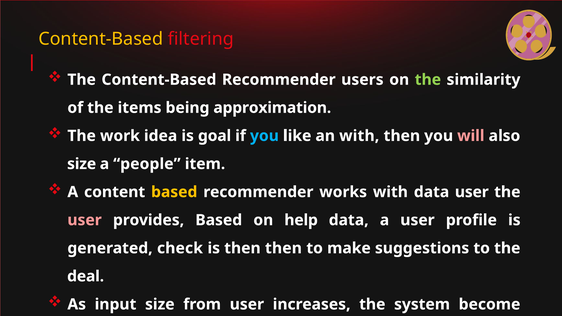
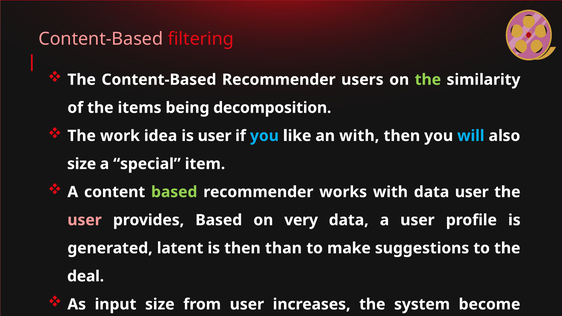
Content-Based at (101, 39) colour: yellow -> pink
approximation: approximation -> decomposition
is goal: goal -> user
will colour: pink -> light blue
people: people -> special
based at (174, 192) colour: yellow -> light green
help: help -> very
check: check -> latent
then then: then -> than
